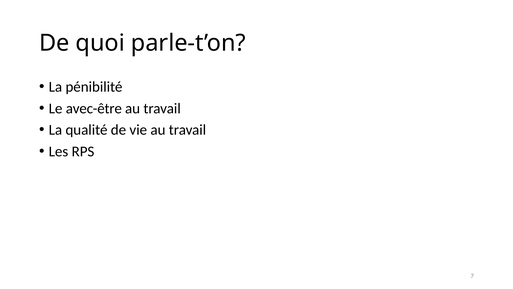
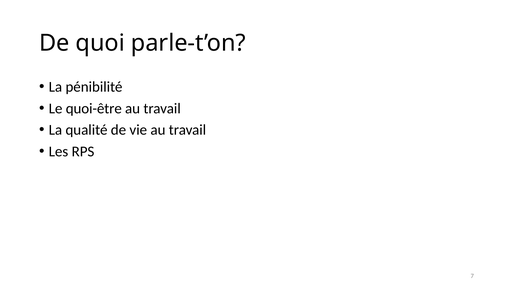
avec-être: avec-être -> quoi-être
